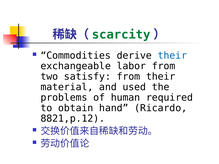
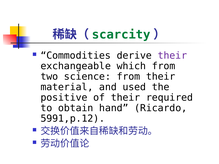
their at (172, 56) colour: blue -> purple
labor: labor -> which
satisfy: satisfy -> science
problems: problems -> positive
of human: human -> their
8821,p.12: 8821,p.12 -> 5991,p.12
